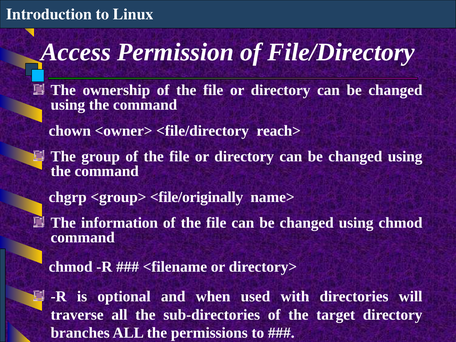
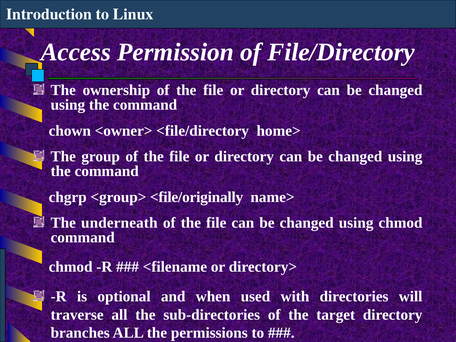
reach>: reach> -> home>
information: information -> underneath
